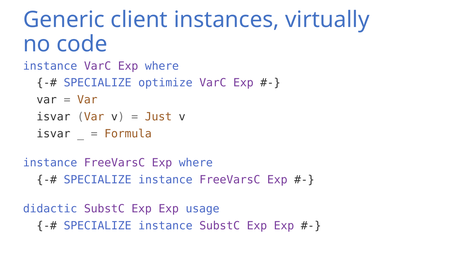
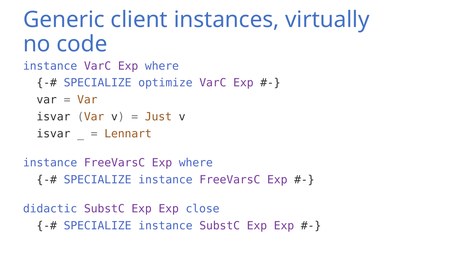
Formula: Formula -> Lennart
usage: usage -> close
